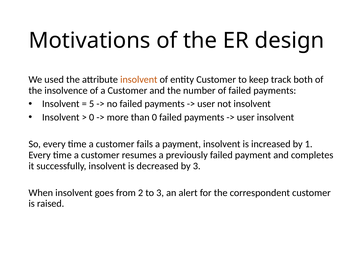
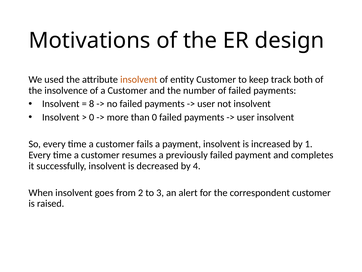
5: 5 -> 8
by 3: 3 -> 4
